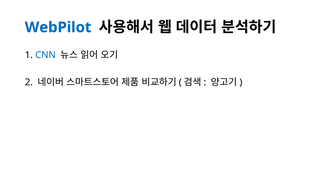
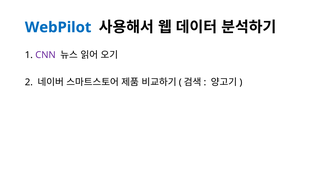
CNN colour: blue -> purple
